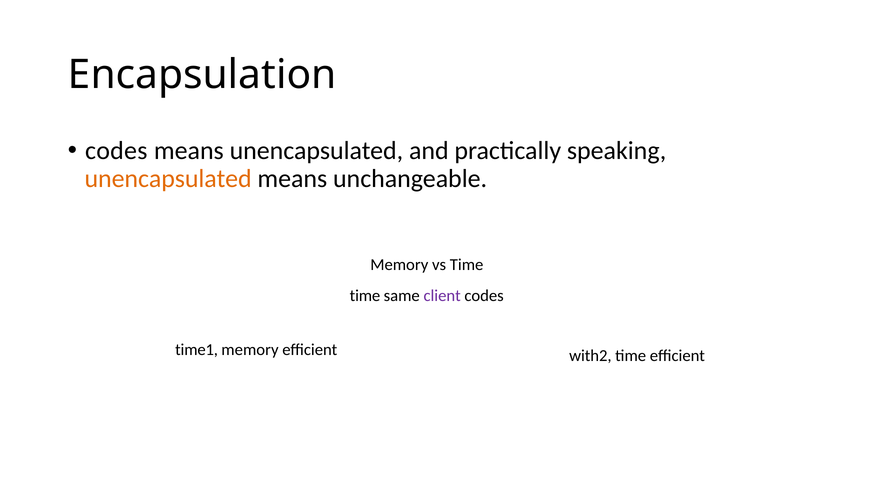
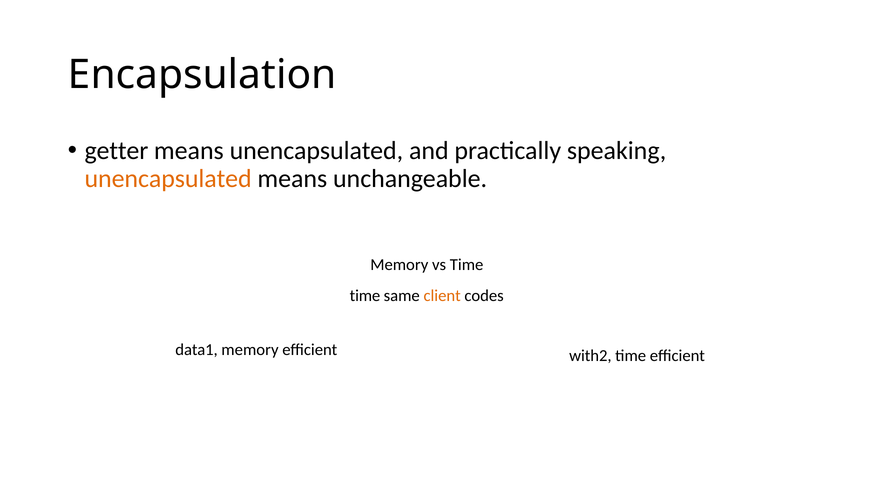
codes at (116, 150): codes -> getter
client colour: purple -> orange
time1: time1 -> data1
